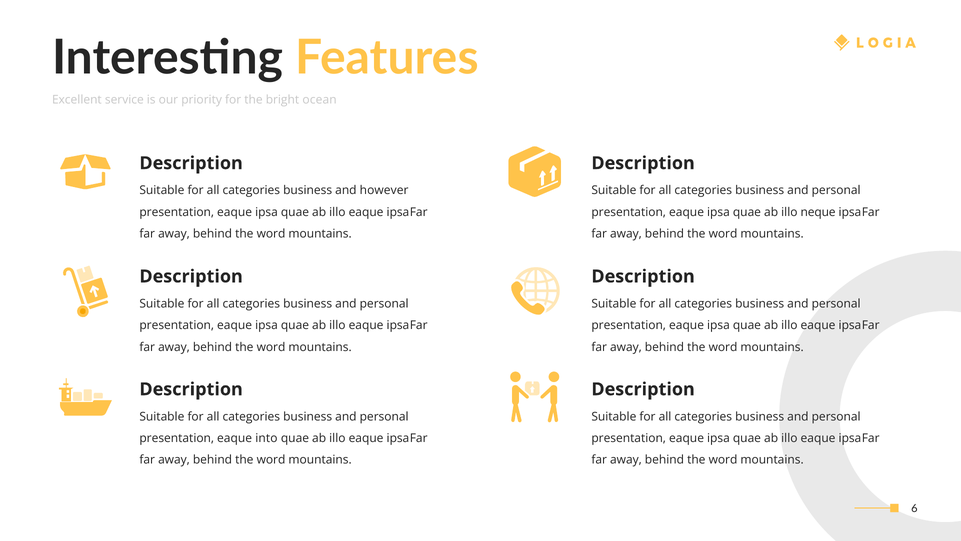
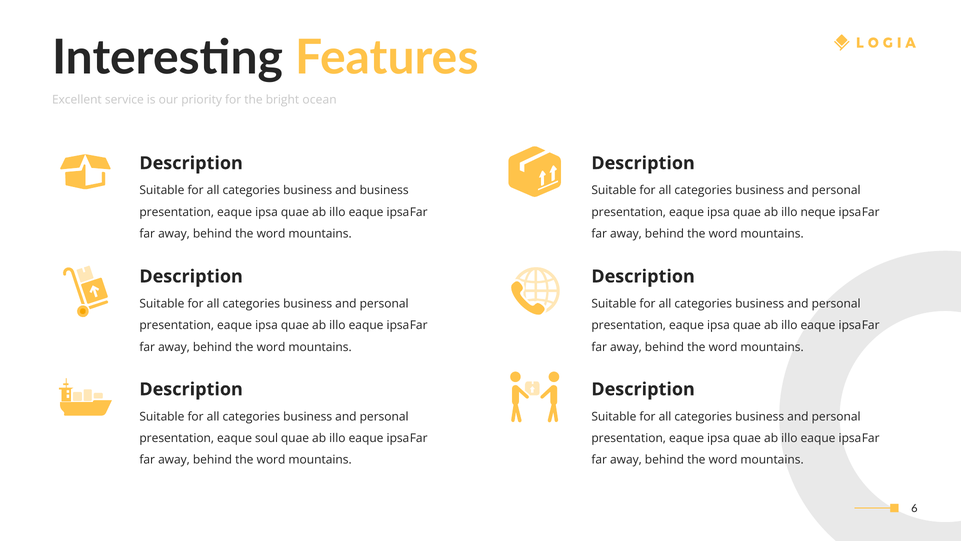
and however: however -> business
into: into -> soul
